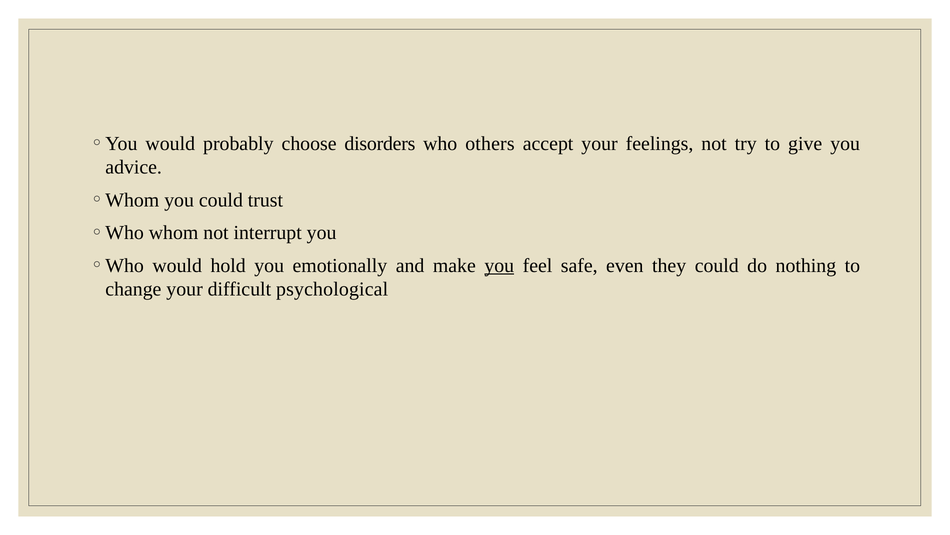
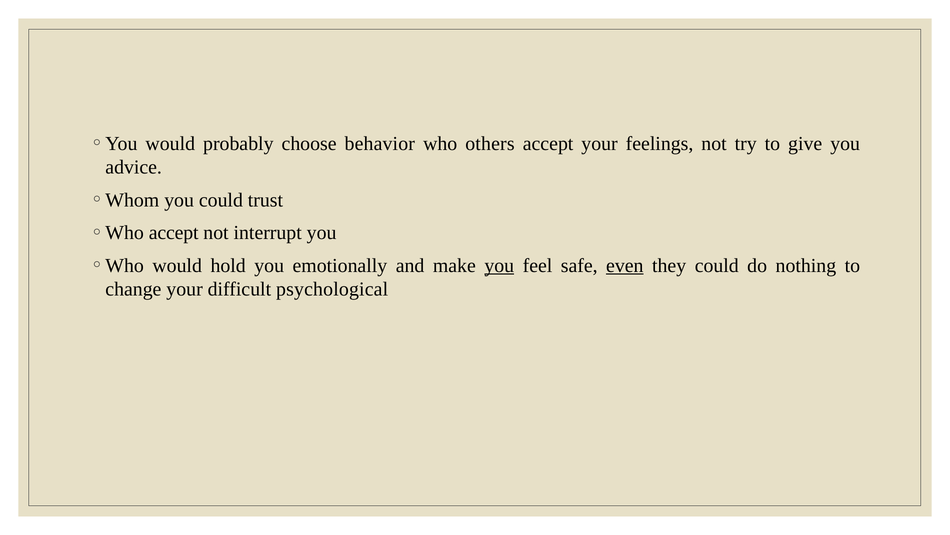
disorders: disorders -> behavior
whom at (174, 233): whom -> accept
even underline: none -> present
